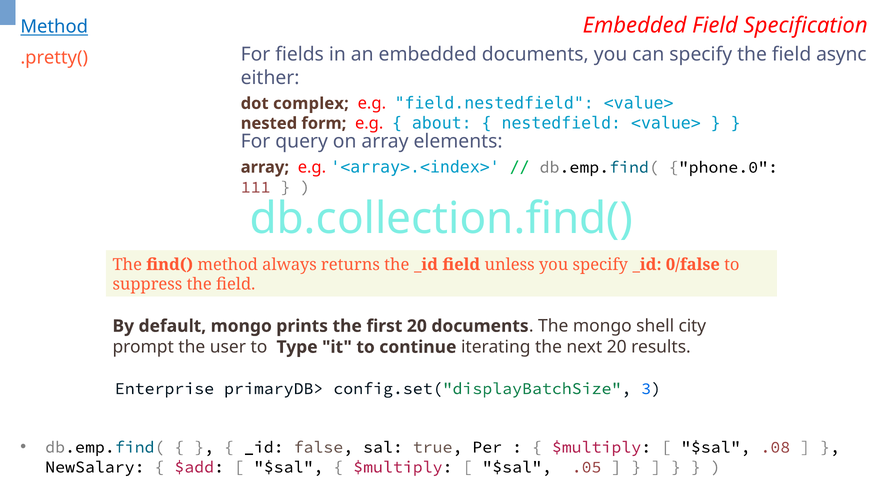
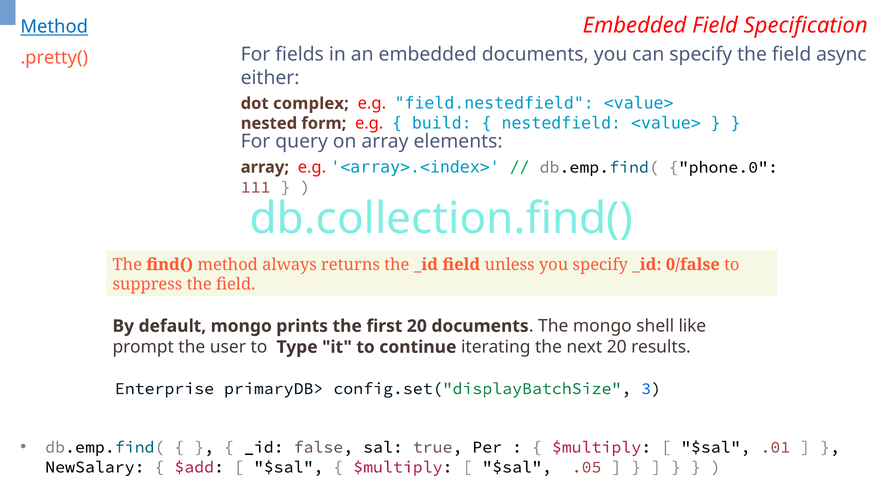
about: about -> build
city: city -> like
.08: .08 -> .01
